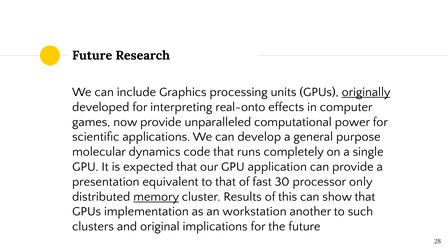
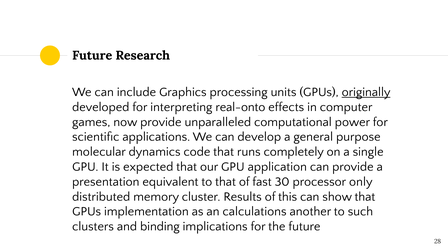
memory underline: present -> none
workstation: workstation -> calculations
original: original -> binding
